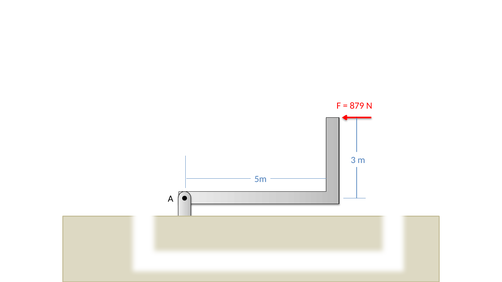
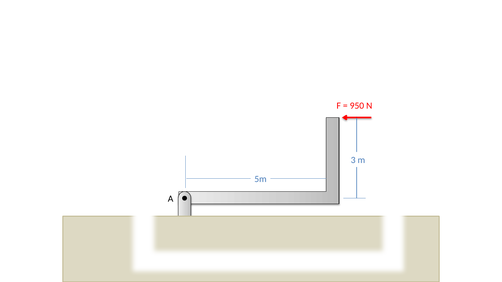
879: 879 -> 950
